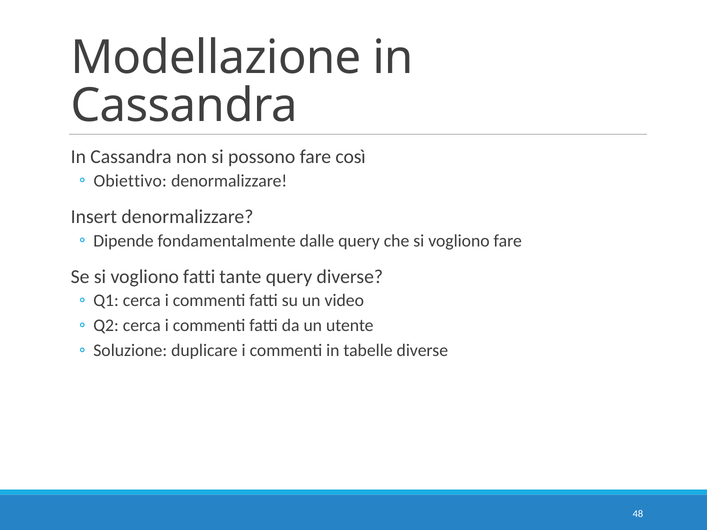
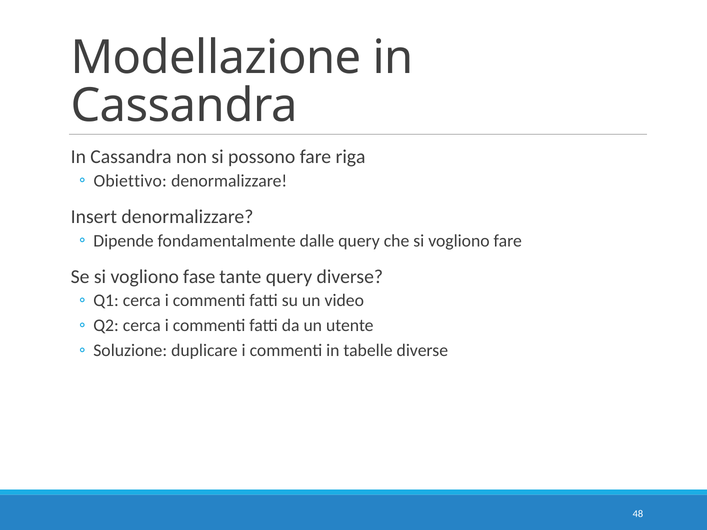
così: così -> riga
vogliono fatti: fatti -> fase
